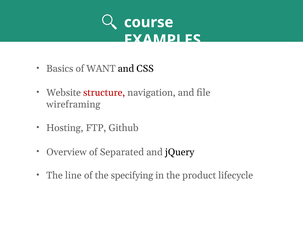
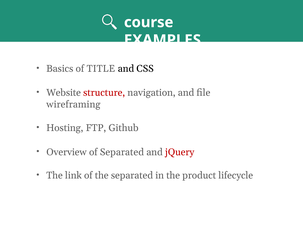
WANT: WANT -> TITLE
jQuery colour: black -> red
line: line -> link
the specifying: specifying -> separated
